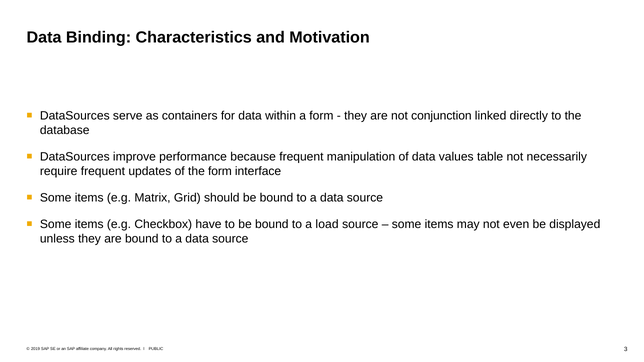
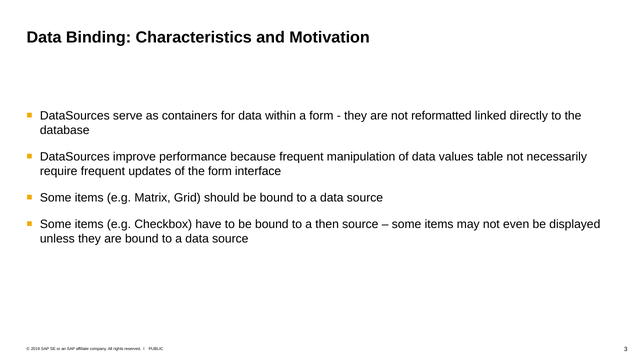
conjunction: conjunction -> reformatted
load: load -> then
